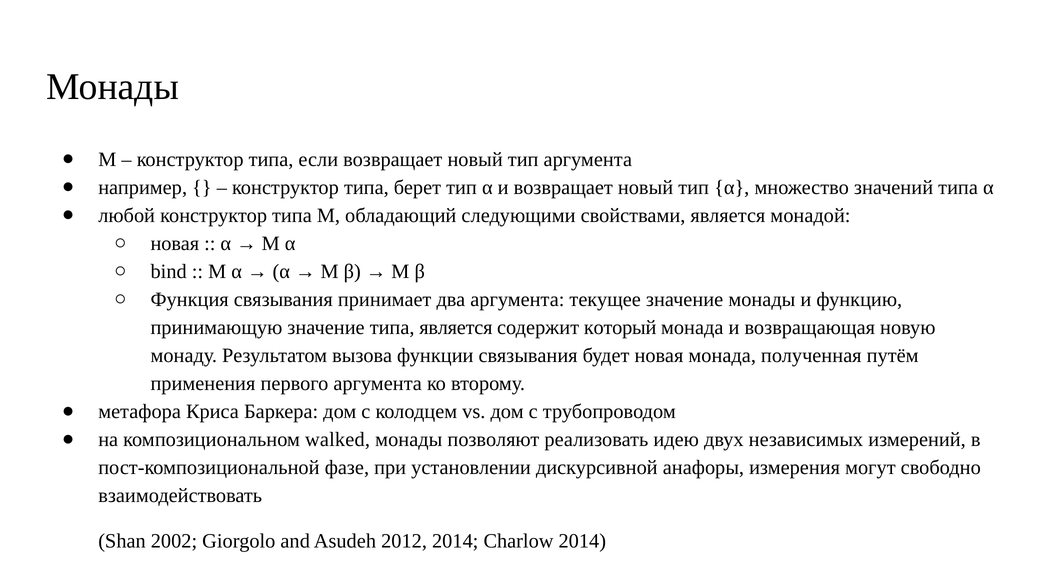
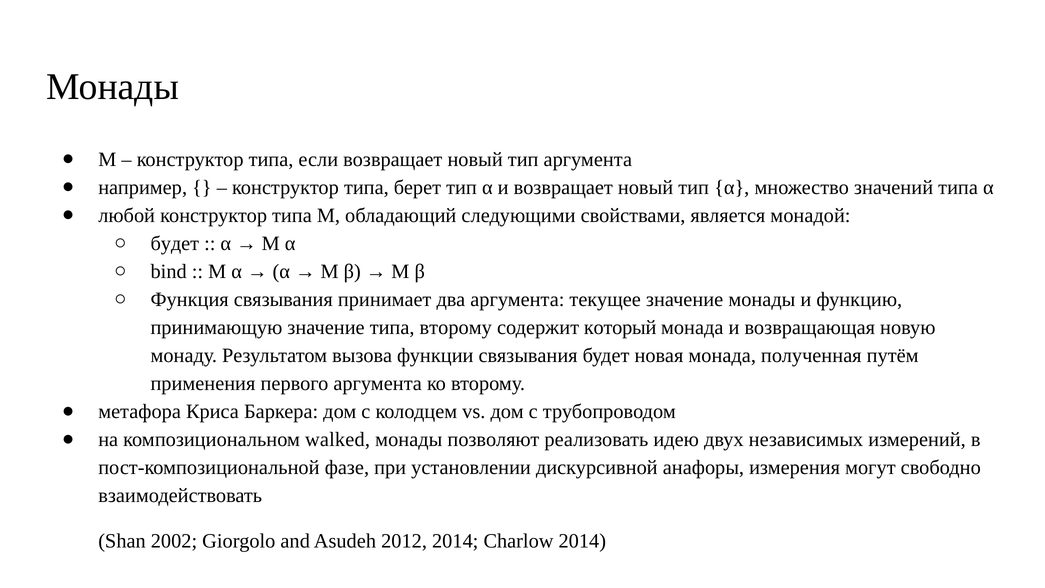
новая at (175, 243): новая -> будет
типа является: является -> второму
